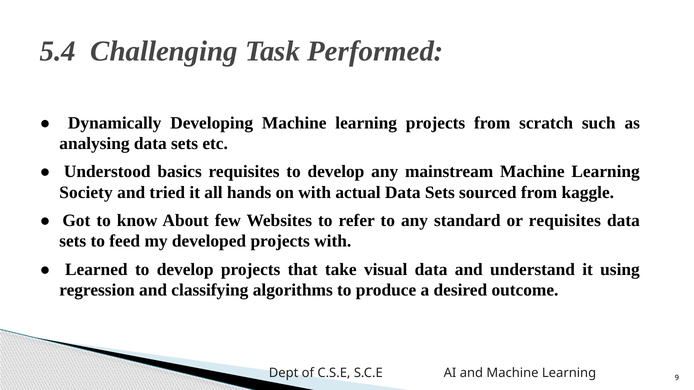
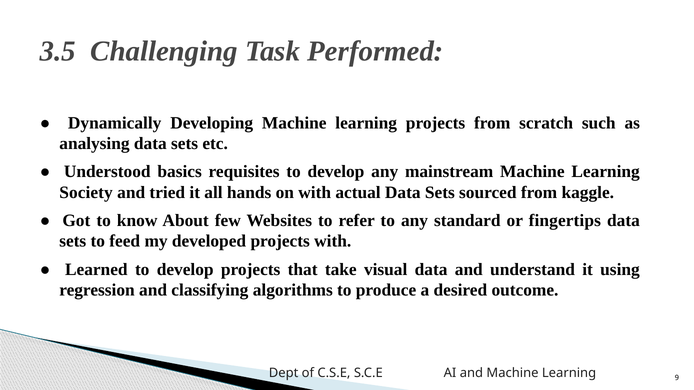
5.4: 5.4 -> 3.5
or requisites: requisites -> fingertips
